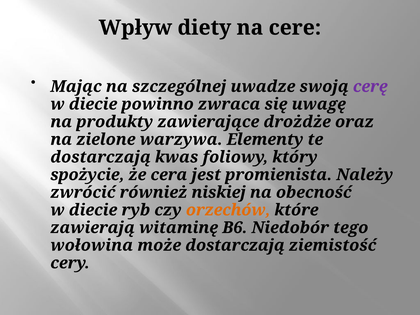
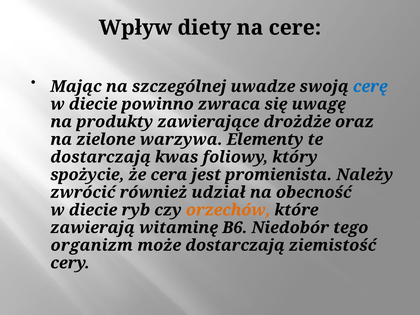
cerę colour: purple -> blue
niskiej: niskiej -> udział
wołowina: wołowina -> organizm
